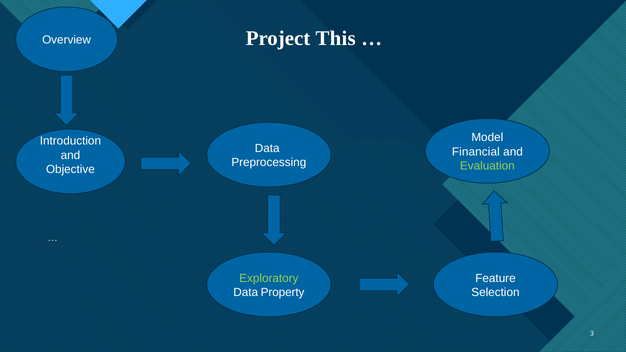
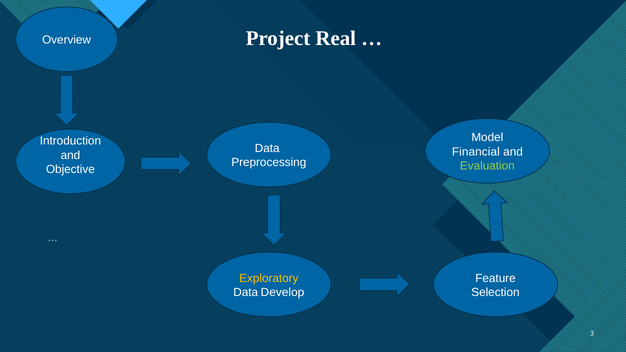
This: This -> Real
Exploratory colour: light green -> yellow
Property: Property -> Develop
